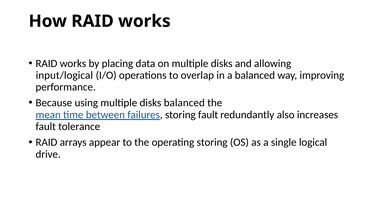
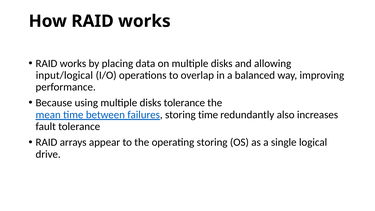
disks balanced: balanced -> tolerance
storing fault: fault -> time
